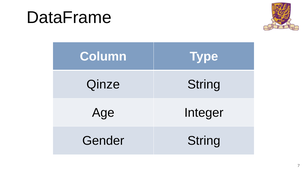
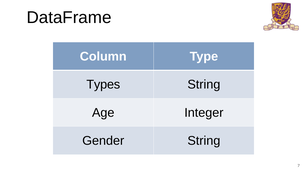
Qinze: Qinze -> Types
